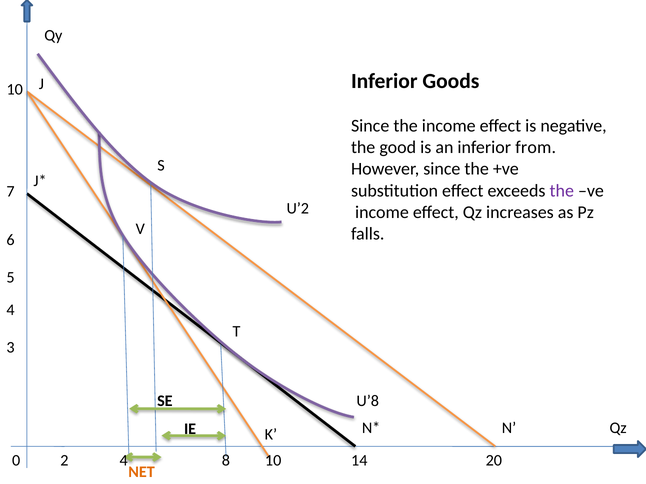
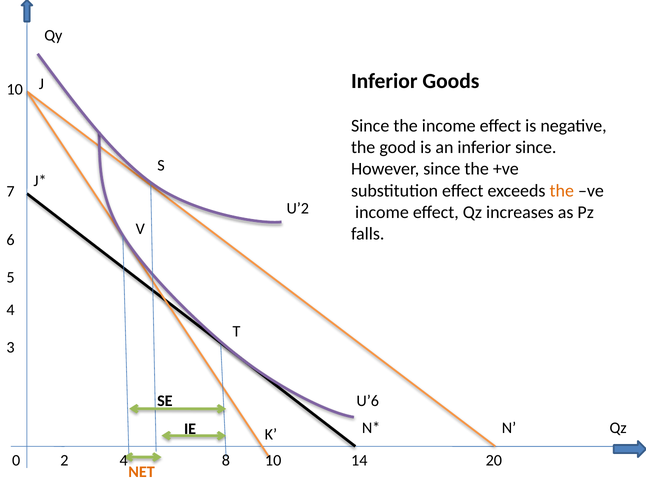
from at (536, 148): from -> since
the at (562, 191) colour: purple -> orange
U’8: U’8 -> U’6
